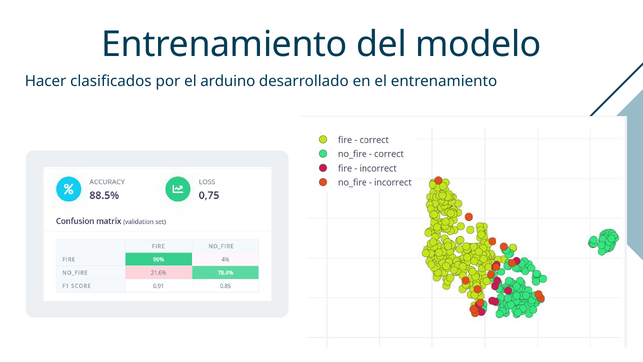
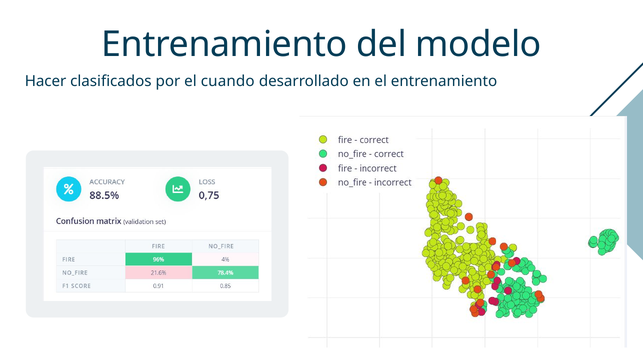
arduino: arduino -> cuando
